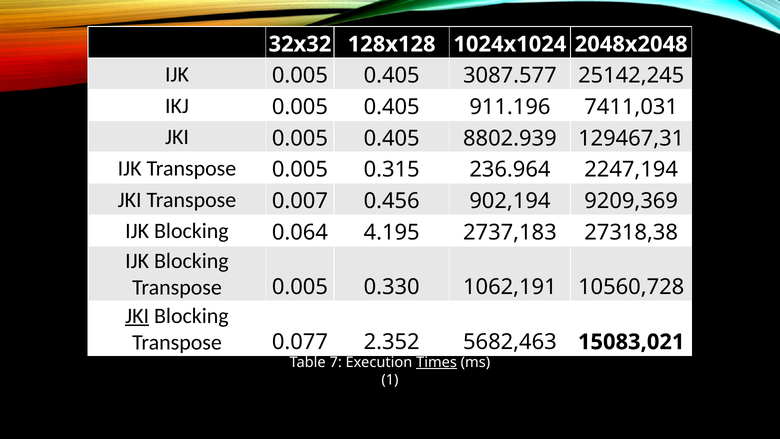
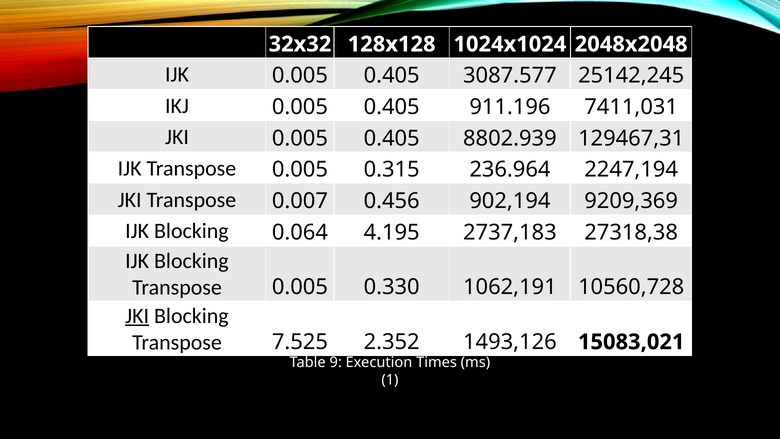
0.077: 0.077 -> 7.525
5682,463: 5682,463 -> 1493,126
7: 7 -> 9
Times underline: present -> none
